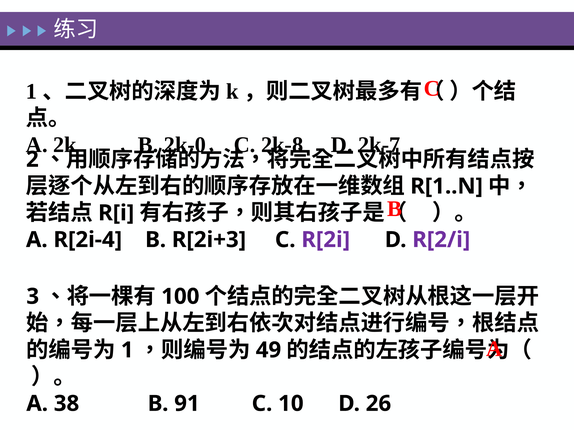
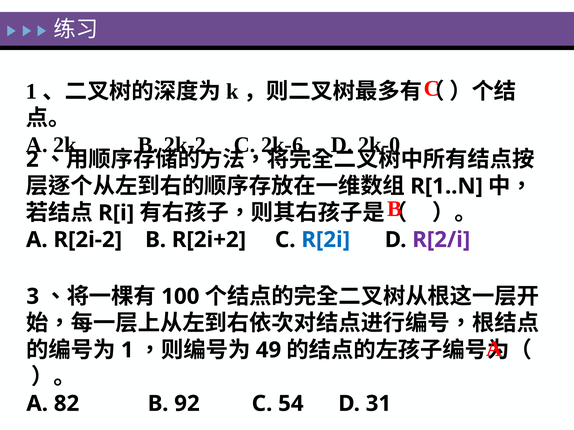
2k-0: 2k-0 -> 2k-2
2k-8: 2k-8 -> 2k-6
2k-7: 2k-7 -> 2k-0
R[2i-4: R[2i-4 -> R[2i-2
R[2i+3: R[2i+3 -> R[2i+2
R[2i colour: purple -> blue
38: 38 -> 82
91: 91 -> 92
10: 10 -> 54
26: 26 -> 31
